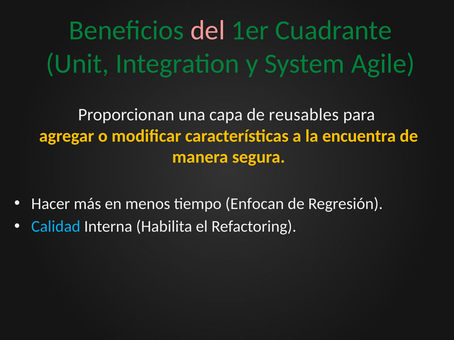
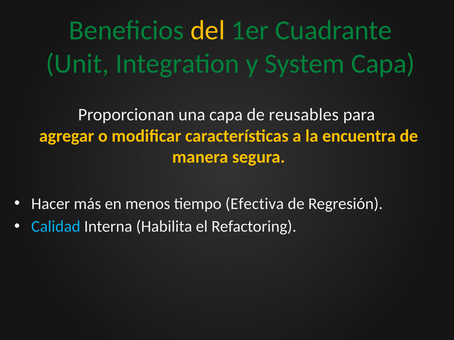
del colour: pink -> yellow
System Agile: Agile -> Capa
Enfocan: Enfocan -> Efectiva
